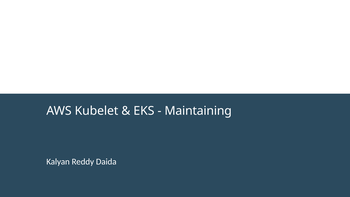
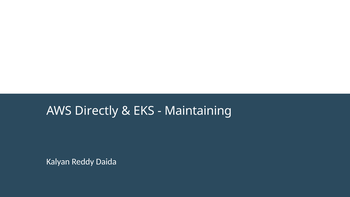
Kubelet: Kubelet -> Directly
